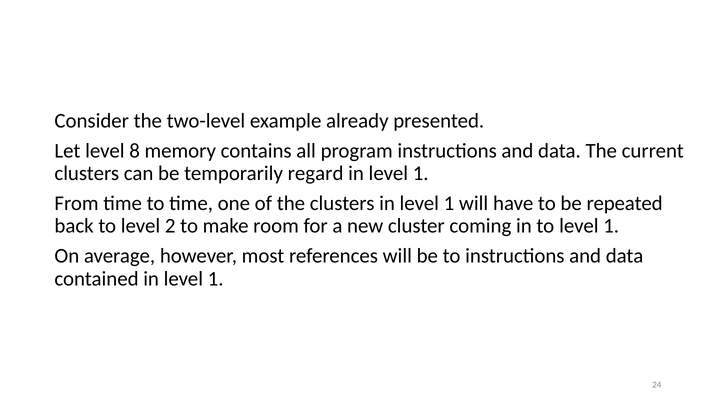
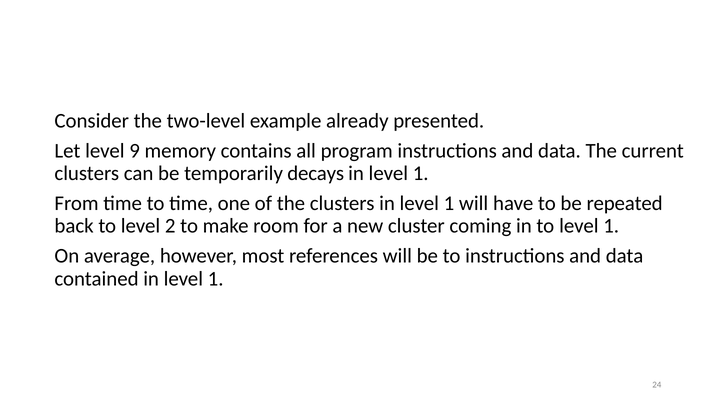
8: 8 -> 9
regard: regard -> decays
